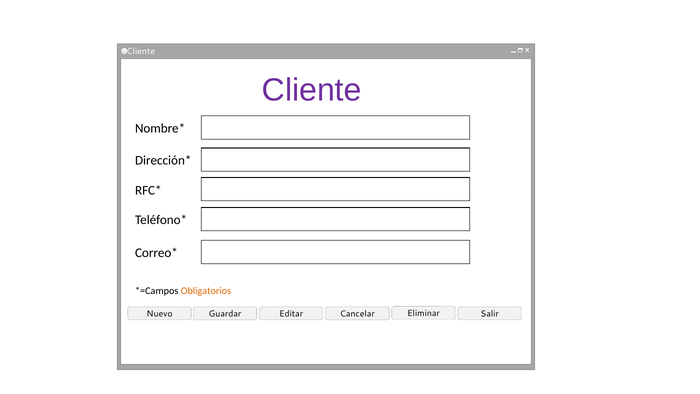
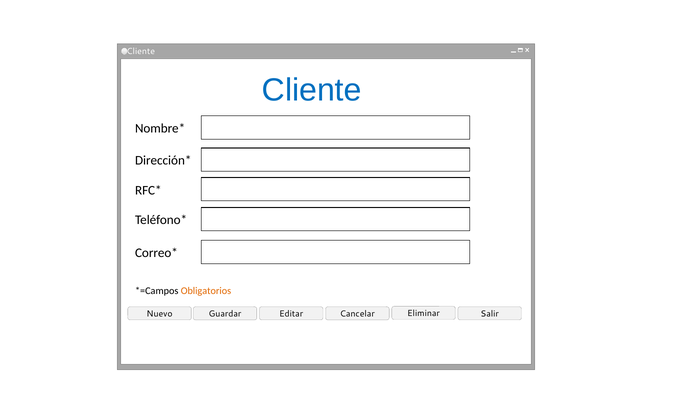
Cliente at (312, 90) colour: purple -> blue
